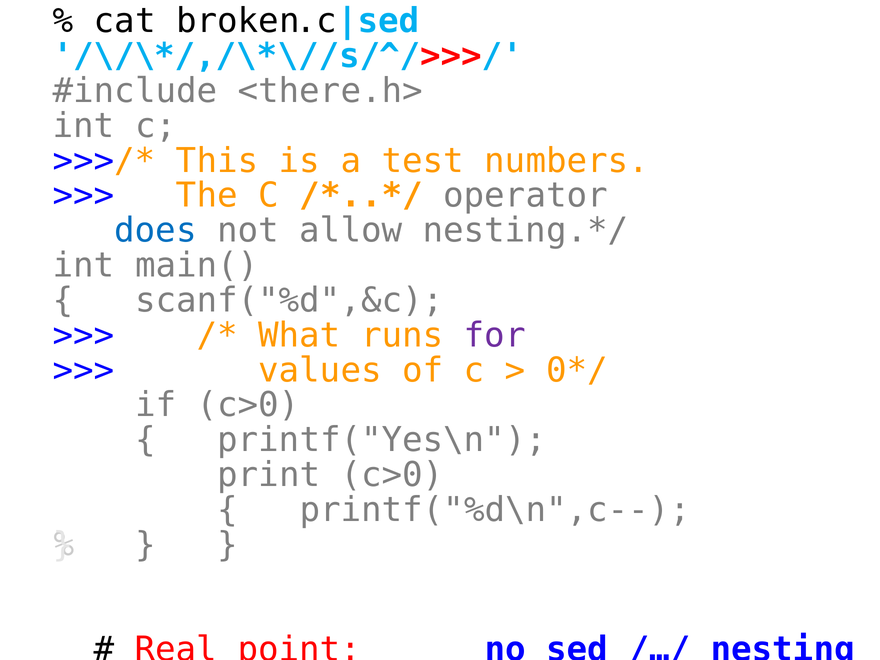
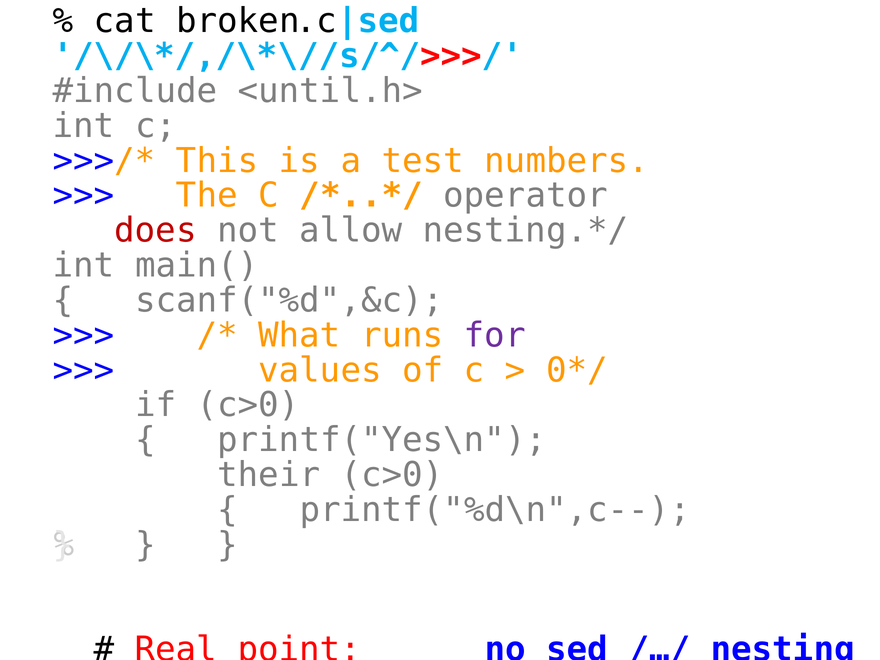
<there.h>: <there.h> -> <until.h>
does colour: blue -> red
print: print -> their
